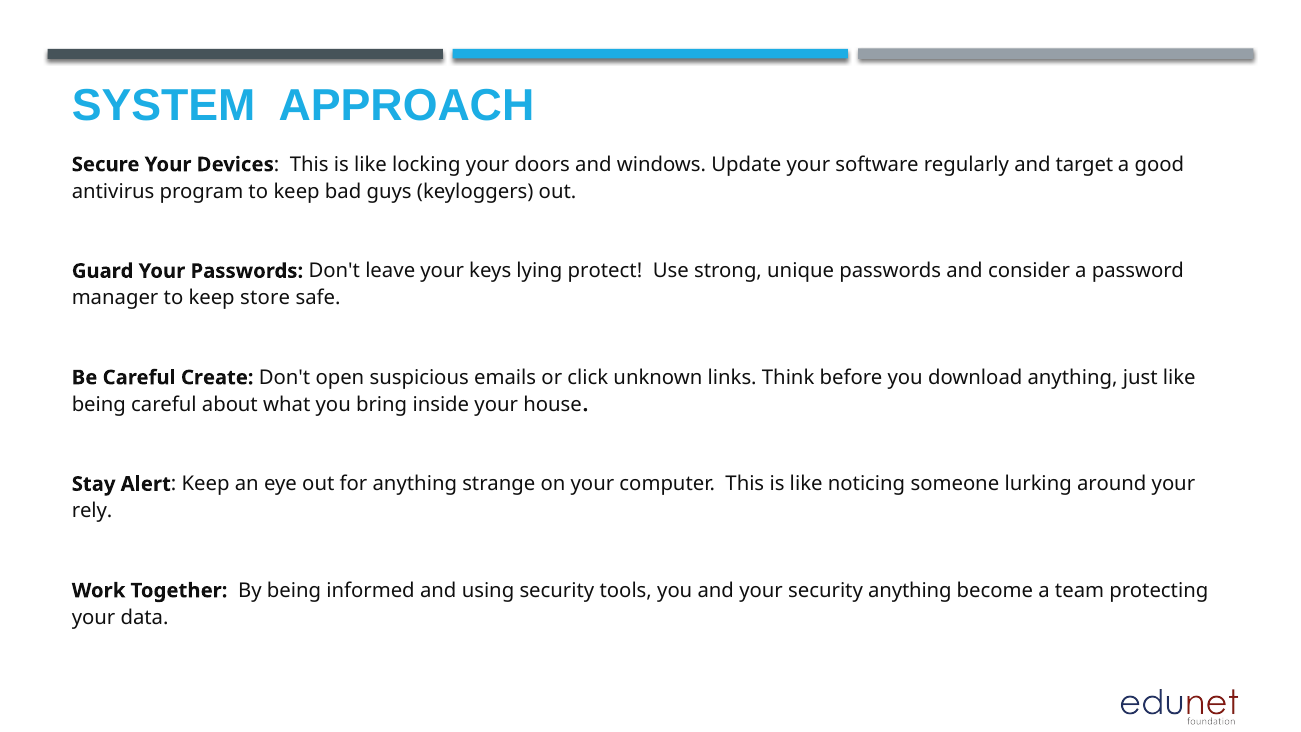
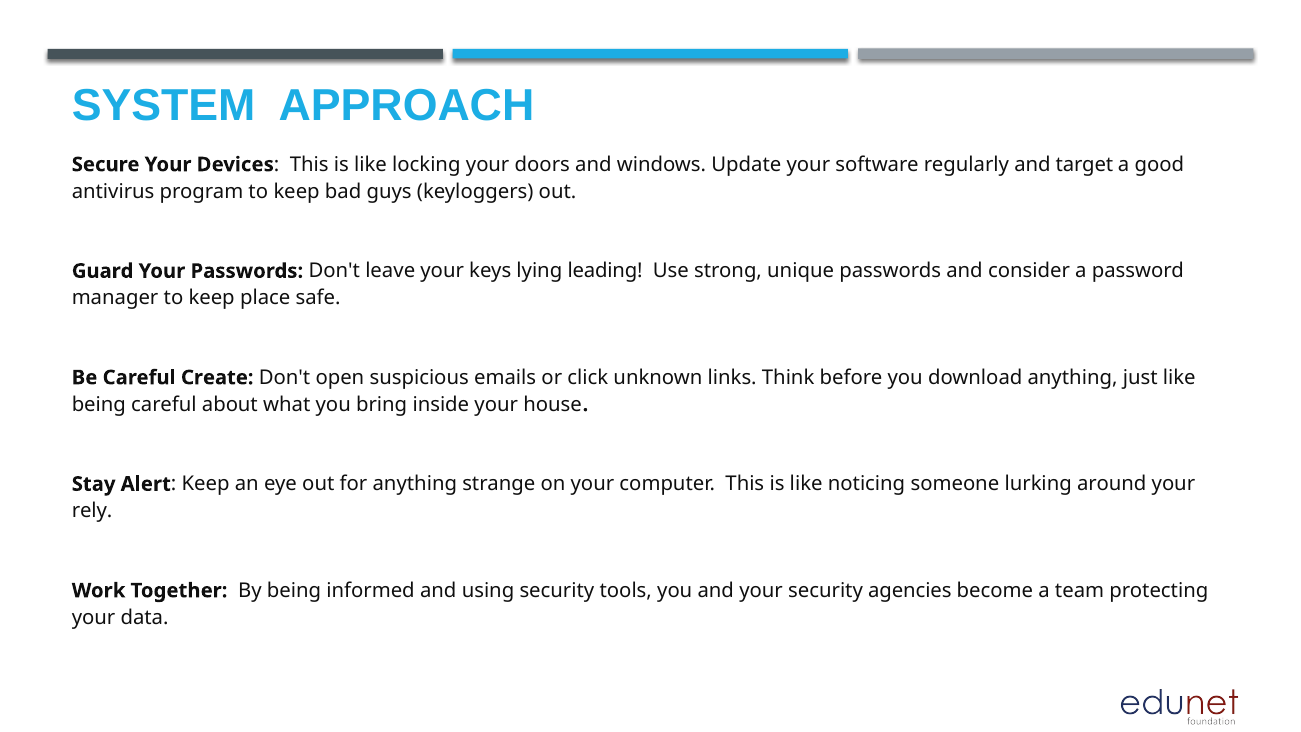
protect: protect -> leading
store: store -> place
security anything: anything -> agencies
